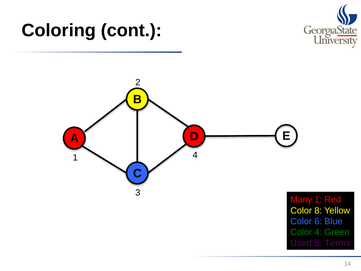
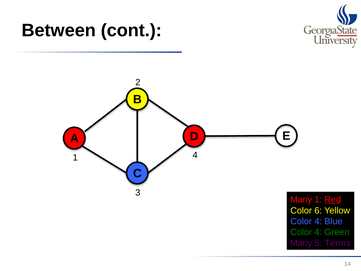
Coloring: Coloring -> Between
Red underline: none -> present
8: 8 -> 6
6 at (318, 221): 6 -> 4
Used at (301, 243): Used -> Many
